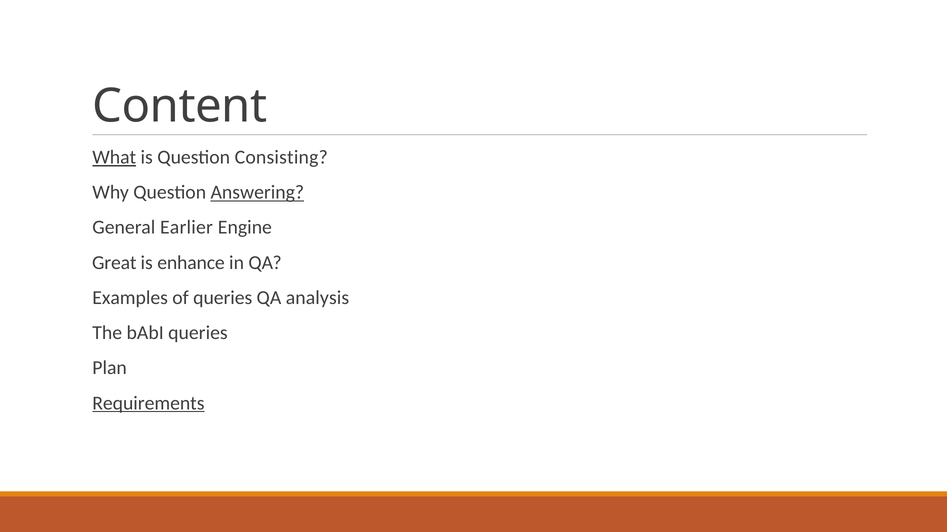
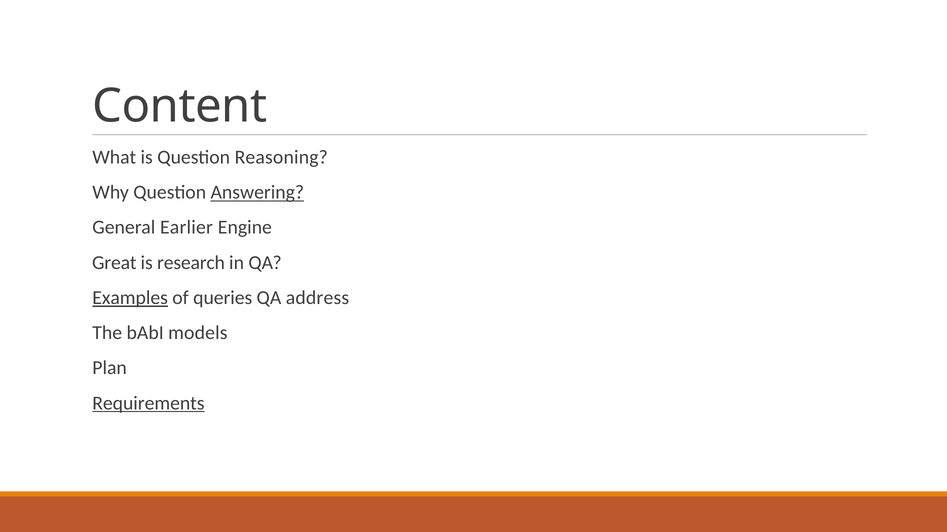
What underline: present -> none
Consisting: Consisting -> Reasoning
enhance: enhance -> research
Examples underline: none -> present
analysis: analysis -> address
bAbI queries: queries -> models
